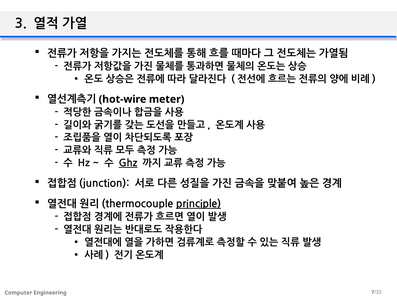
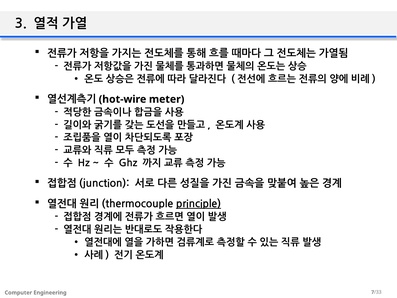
Ghz underline: present -> none
